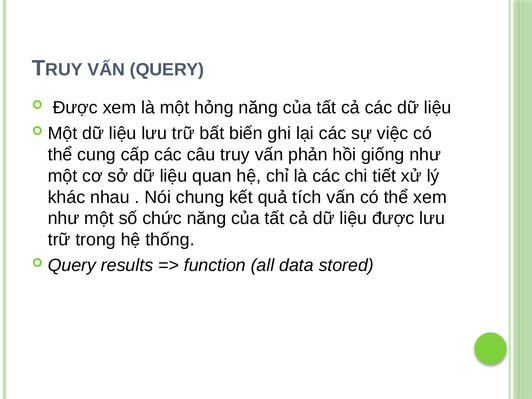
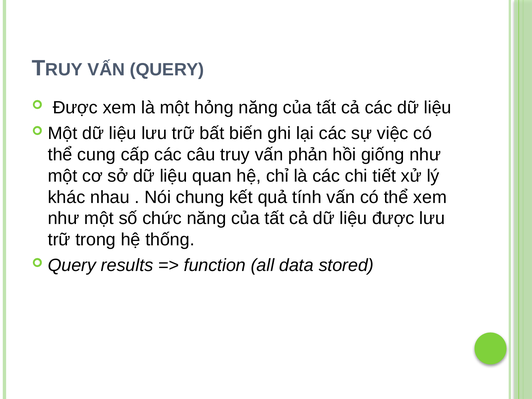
tích: tích -> tính
